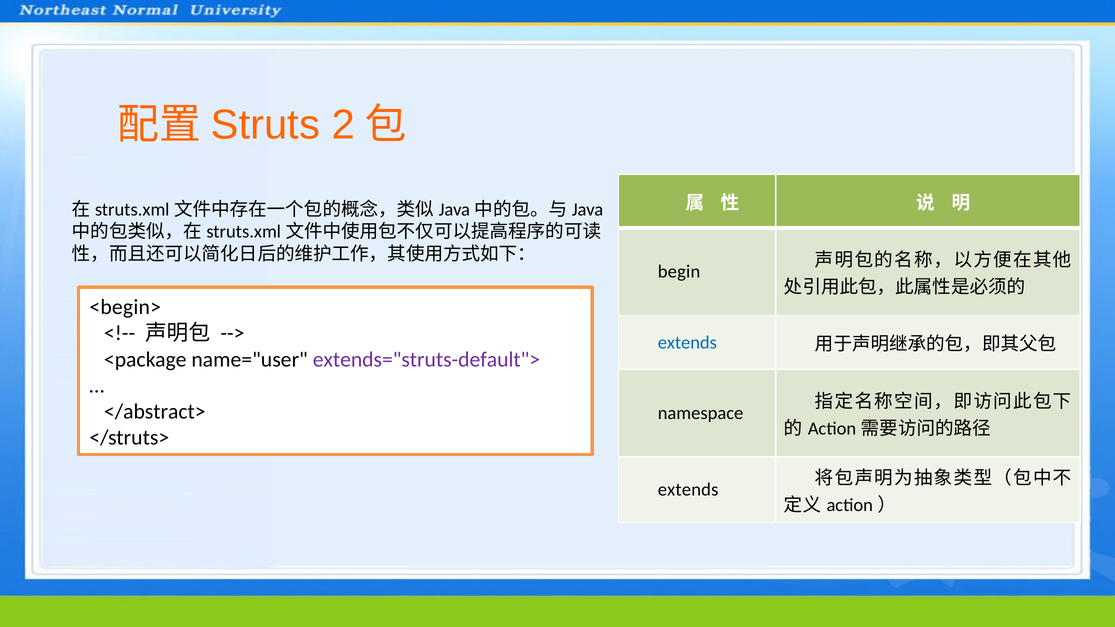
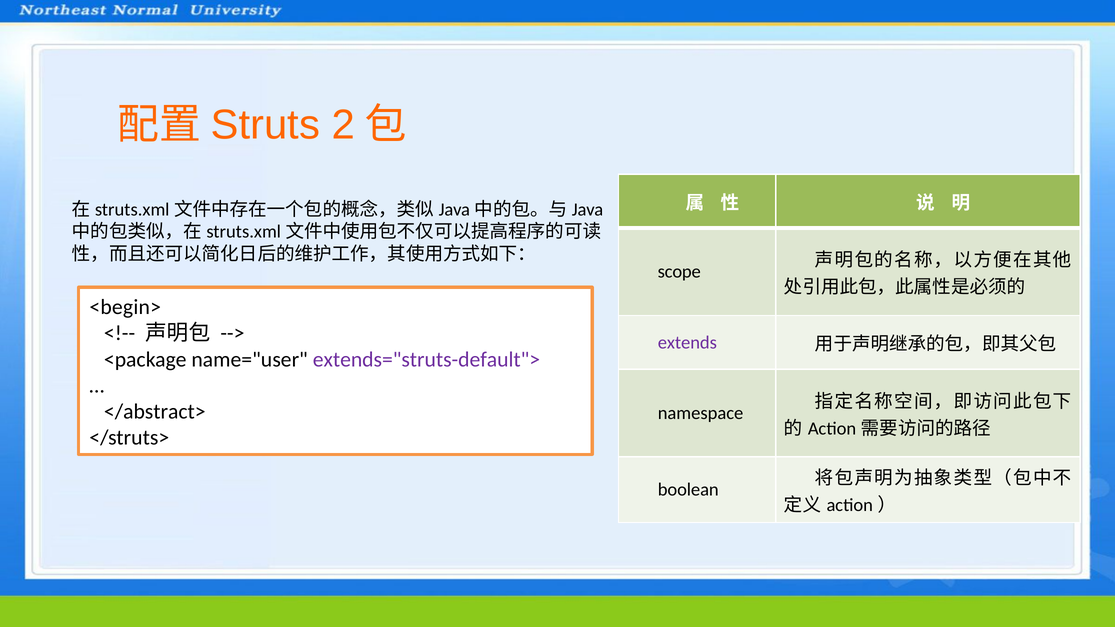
begin: begin -> scope
extends at (687, 343) colour: blue -> purple
extends at (688, 490): extends -> boolean
